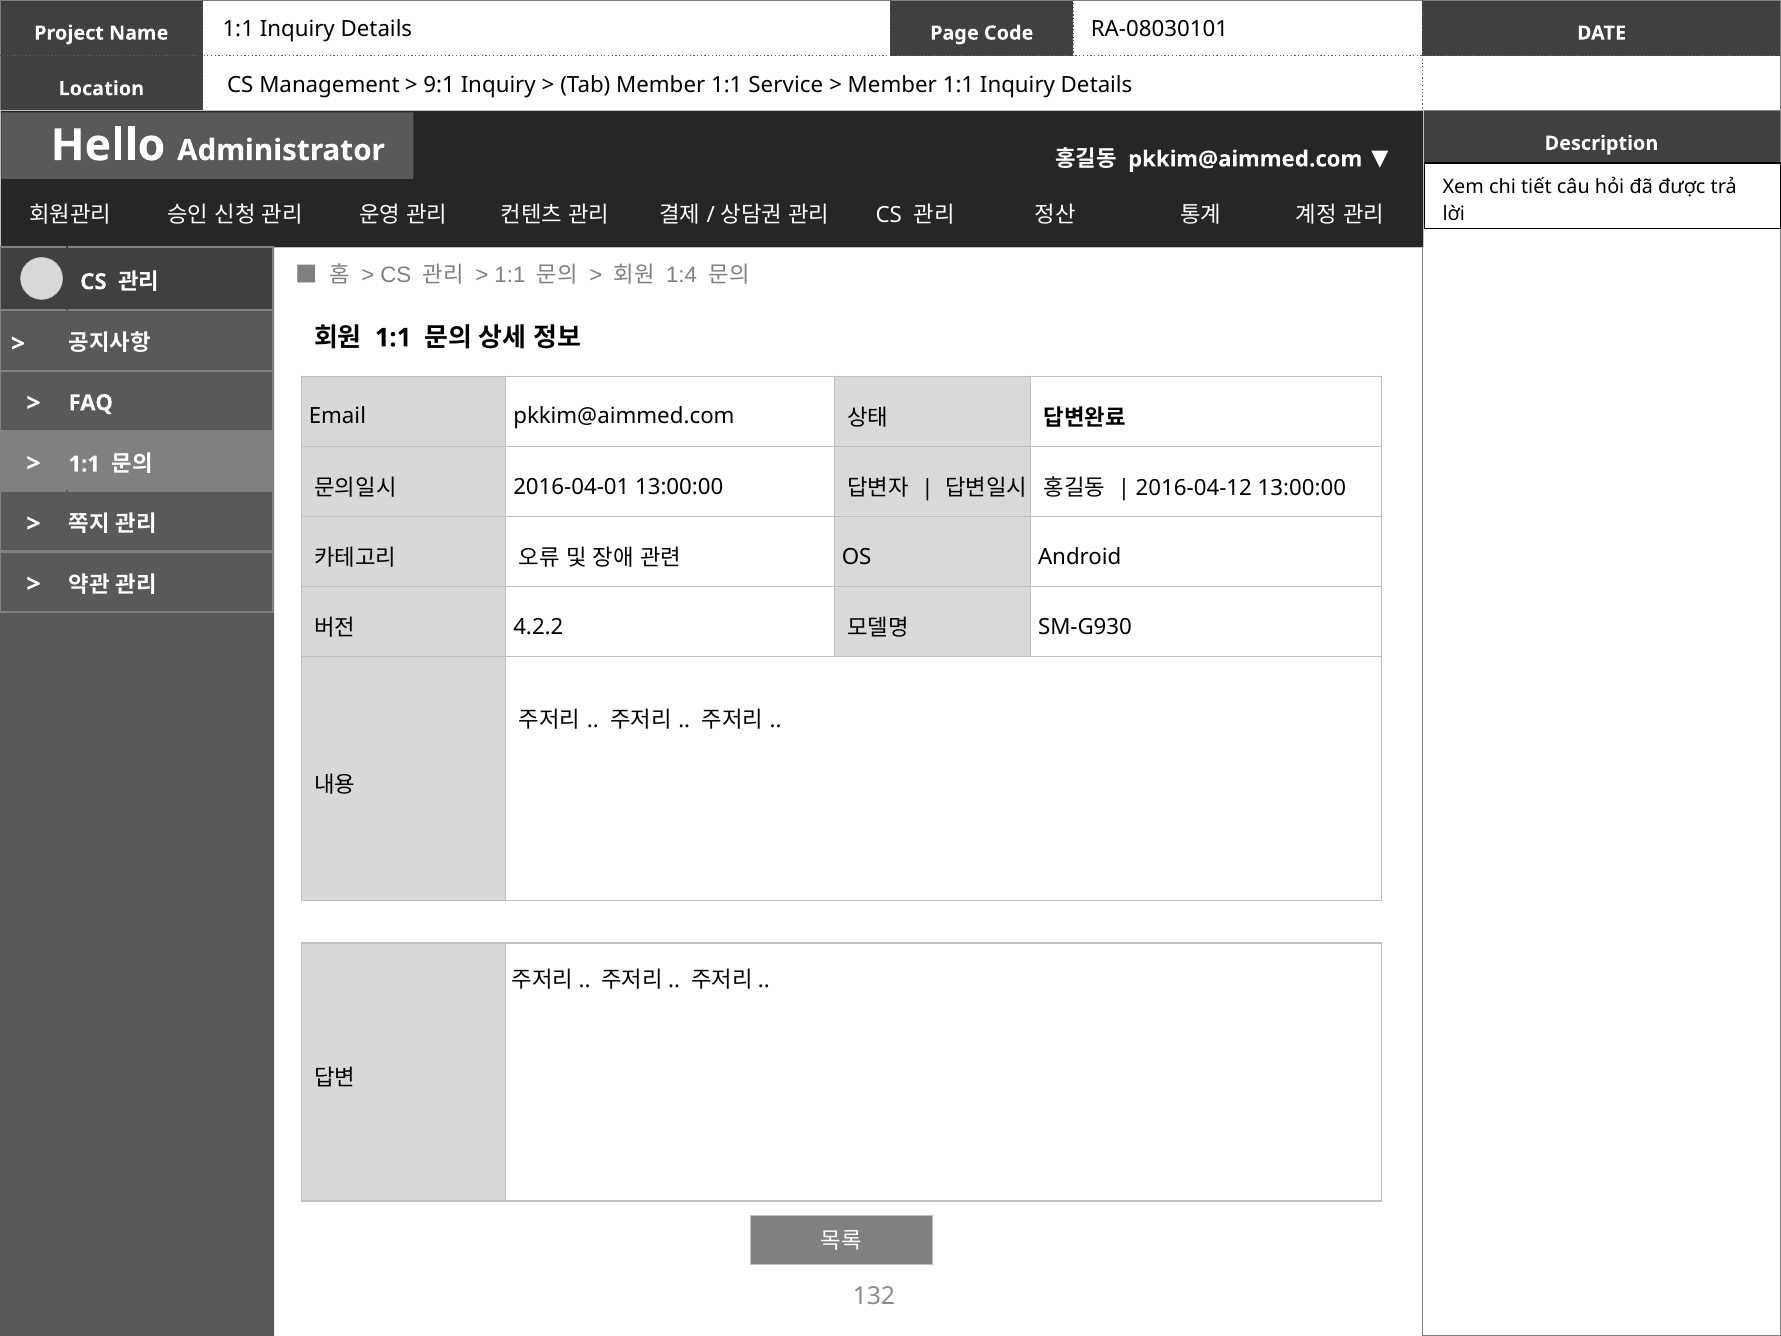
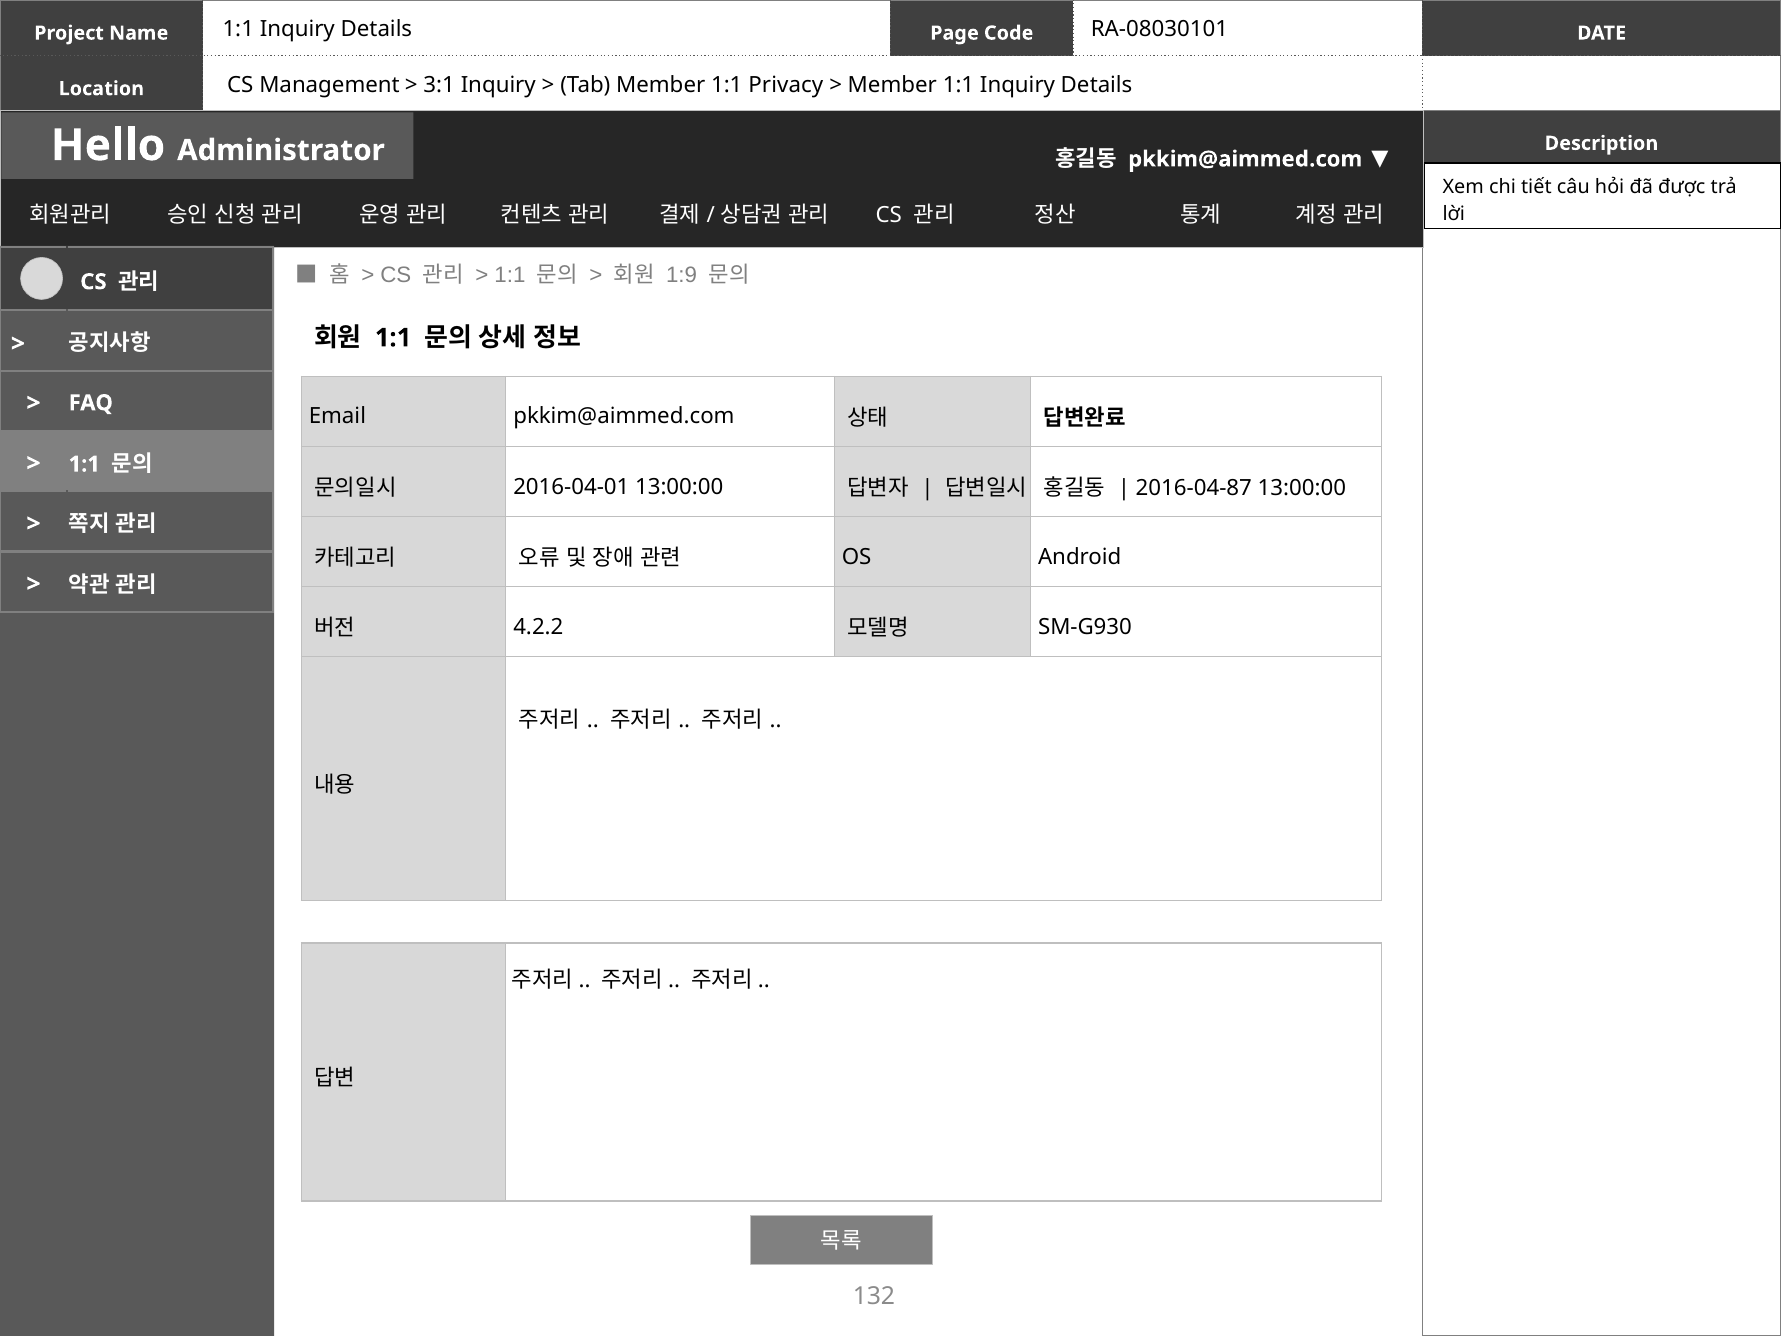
9:1: 9:1 -> 3:1
Service: Service -> Privacy
1:4: 1:4 -> 1:9
2016-04-12: 2016-04-12 -> 2016-04-87
